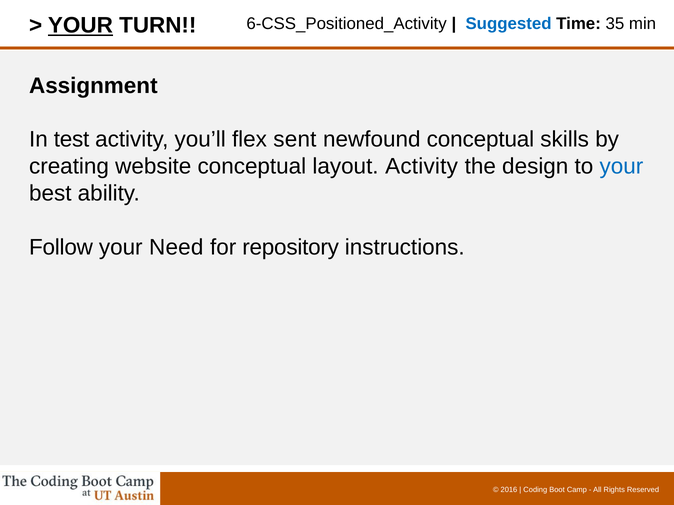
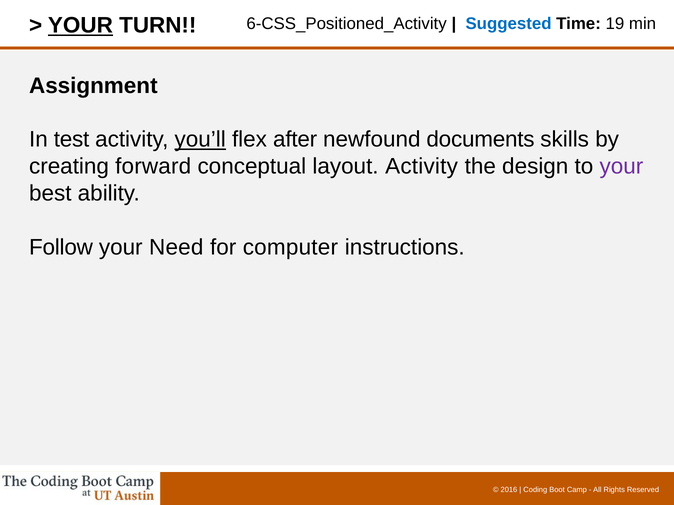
35: 35 -> 19
you’ll underline: none -> present
sent: sent -> after
newfound conceptual: conceptual -> documents
website: website -> forward
your at (621, 167) colour: blue -> purple
repository: repository -> computer
